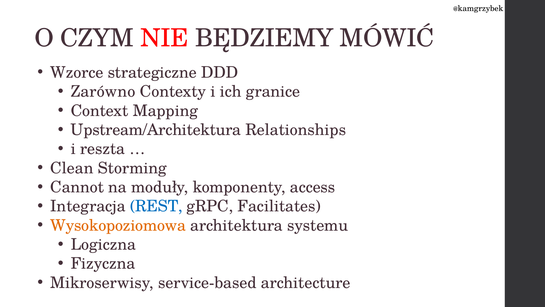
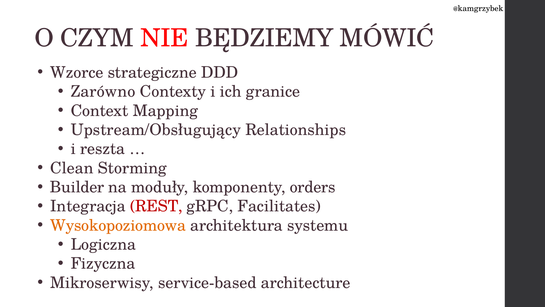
Upstream/Architektura: Upstream/Architektura -> Upstream/Obsługujący
Cannot: Cannot -> Builder
access: access -> orders
REST colour: blue -> red
